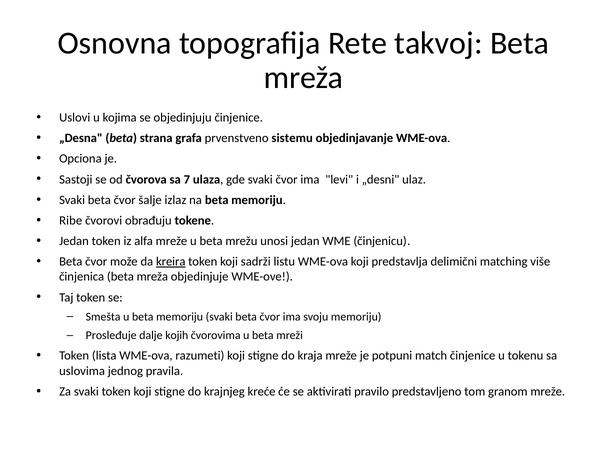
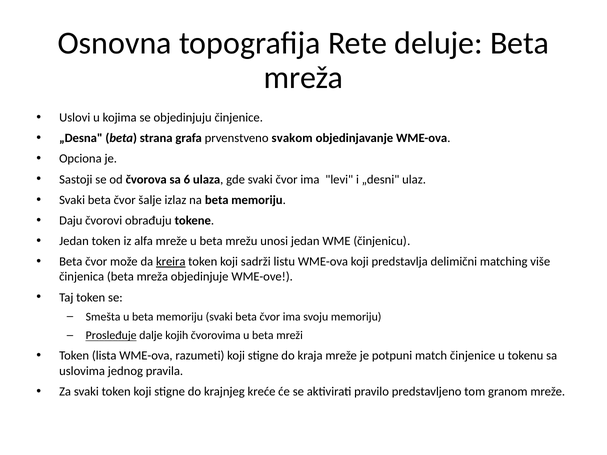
takvoj: takvoj -> deluje
sistemu: sistemu -> svakom
7: 7 -> 6
Ribe: Ribe -> Daju
Prosleđuje underline: none -> present
